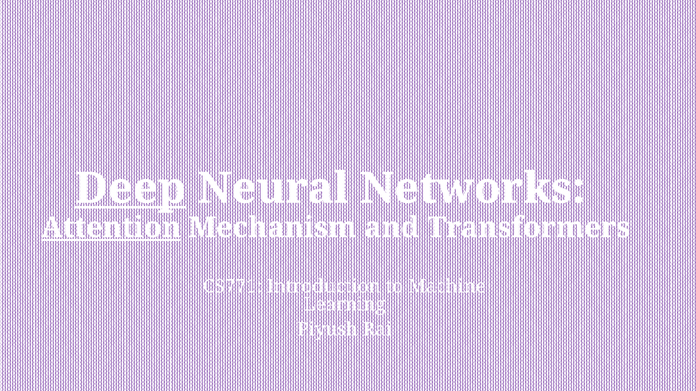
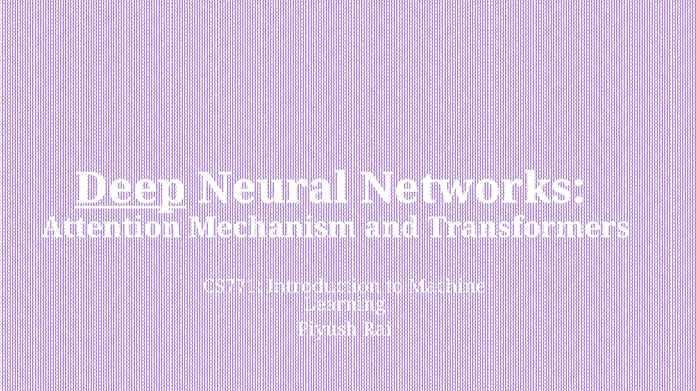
Attention underline: present -> none
